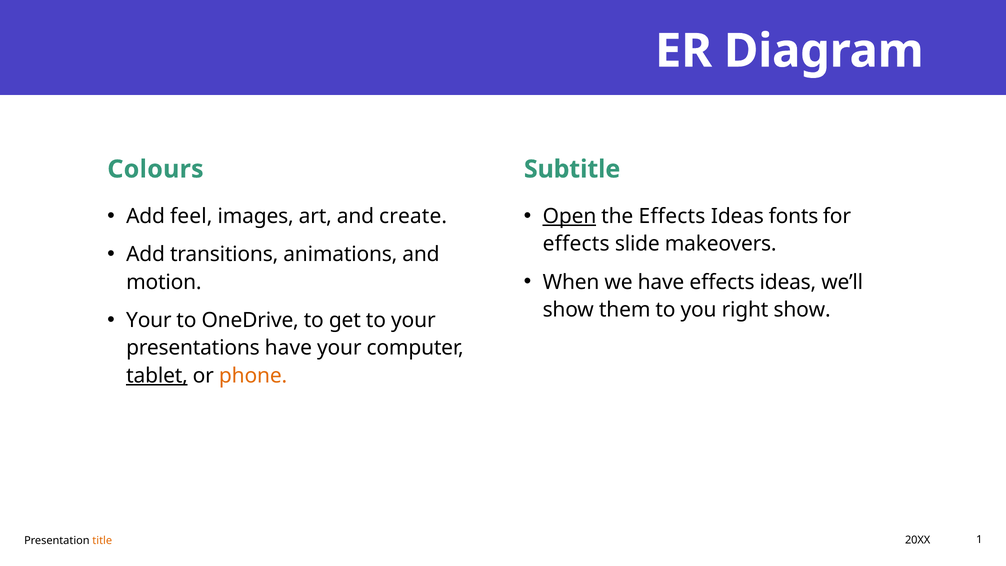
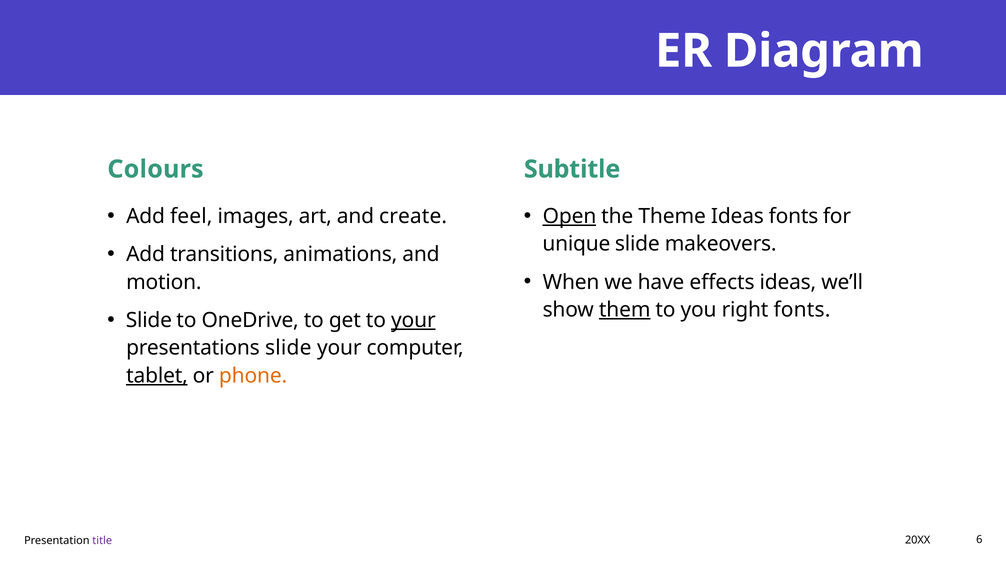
the Effects: Effects -> Theme
effects at (576, 244): effects -> unique
them underline: none -> present
right show: show -> fonts
Your at (149, 320): Your -> Slide
your at (413, 320) underline: none -> present
presentations have: have -> slide
title colour: orange -> purple
1: 1 -> 6
